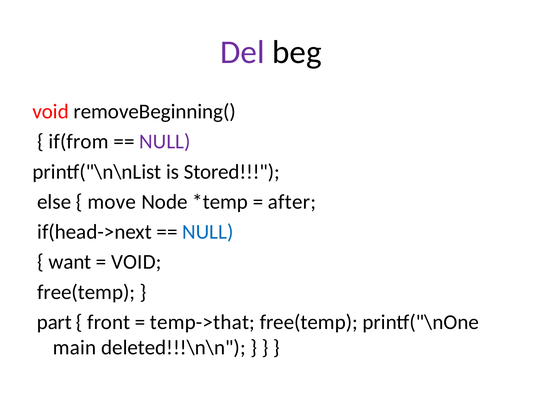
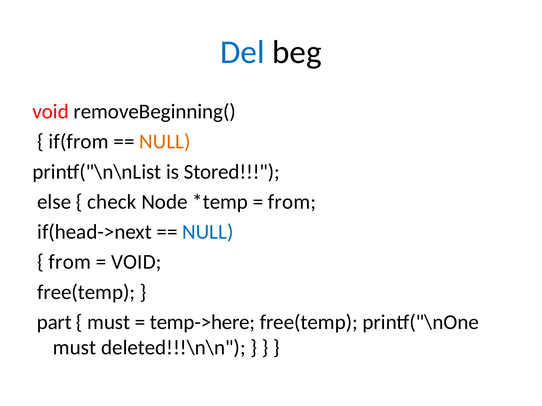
Del colour: purple -> blue
NULL at (165, 142) colour: purple -> orange
move: move -> check
after at (292, 202): after -> from
want at (70, 262): want -> from
front at (109, 323): front -> must
temp->that: temp->that -> temp->here
main at (75, 348): main -> must
